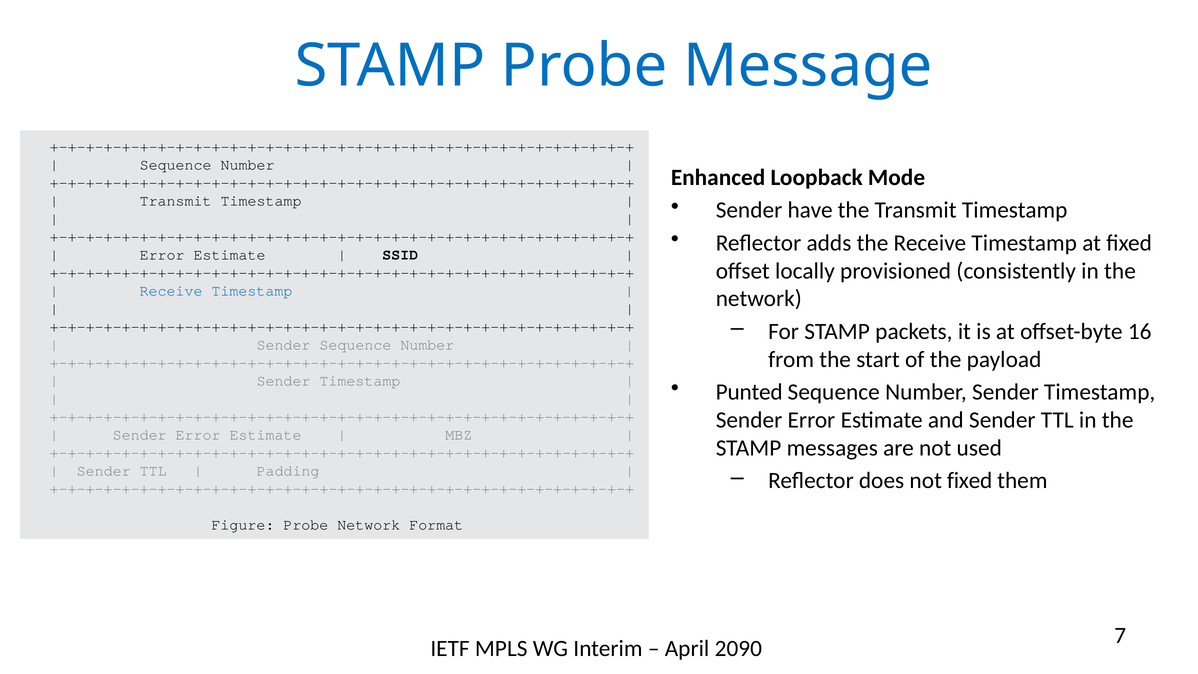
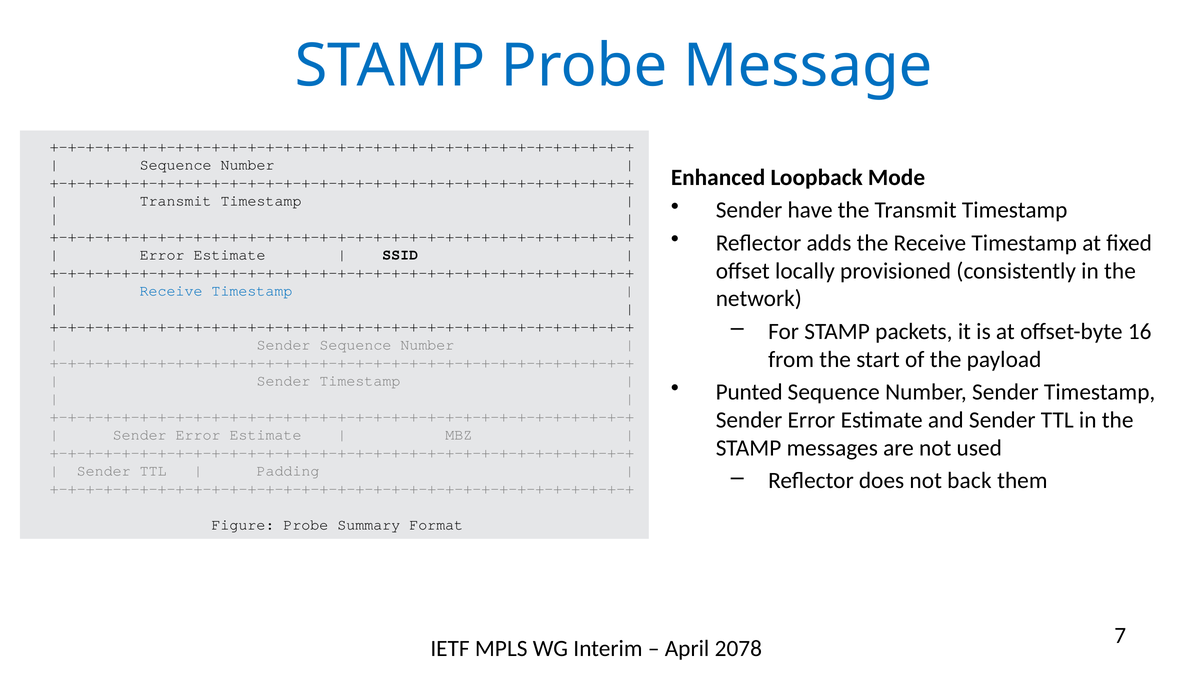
not fixed: fixed -> back
Probe Network: Network -> Summary
2090: 2090 -> 2078
